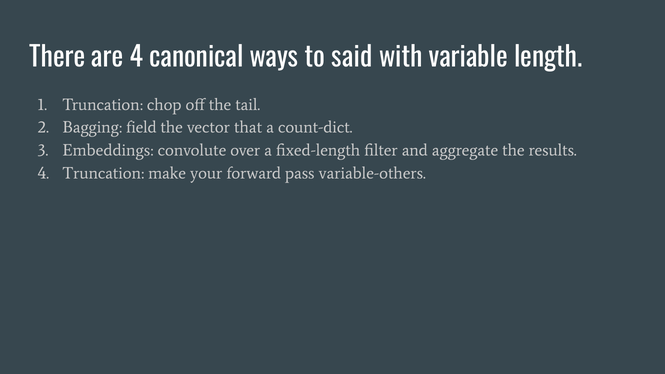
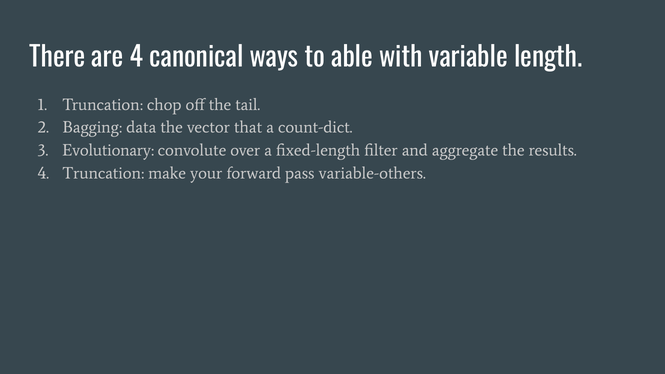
said: said -> able
field: field -> data
Embeddings: Embeddings -> Evolutionary
